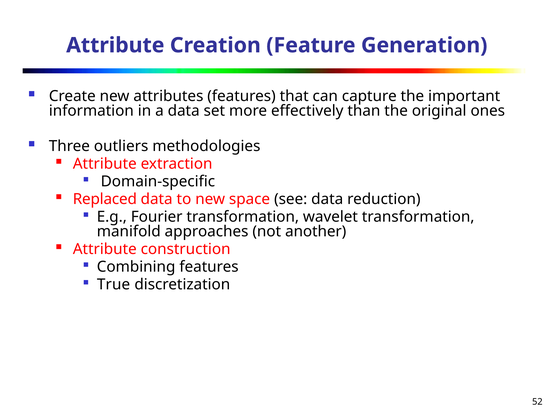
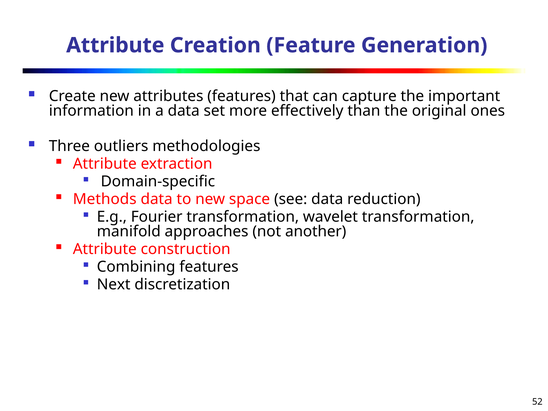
Replaced: Replaced -> Methods
True: True -> Next
